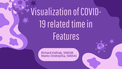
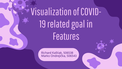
time: time -> goal
